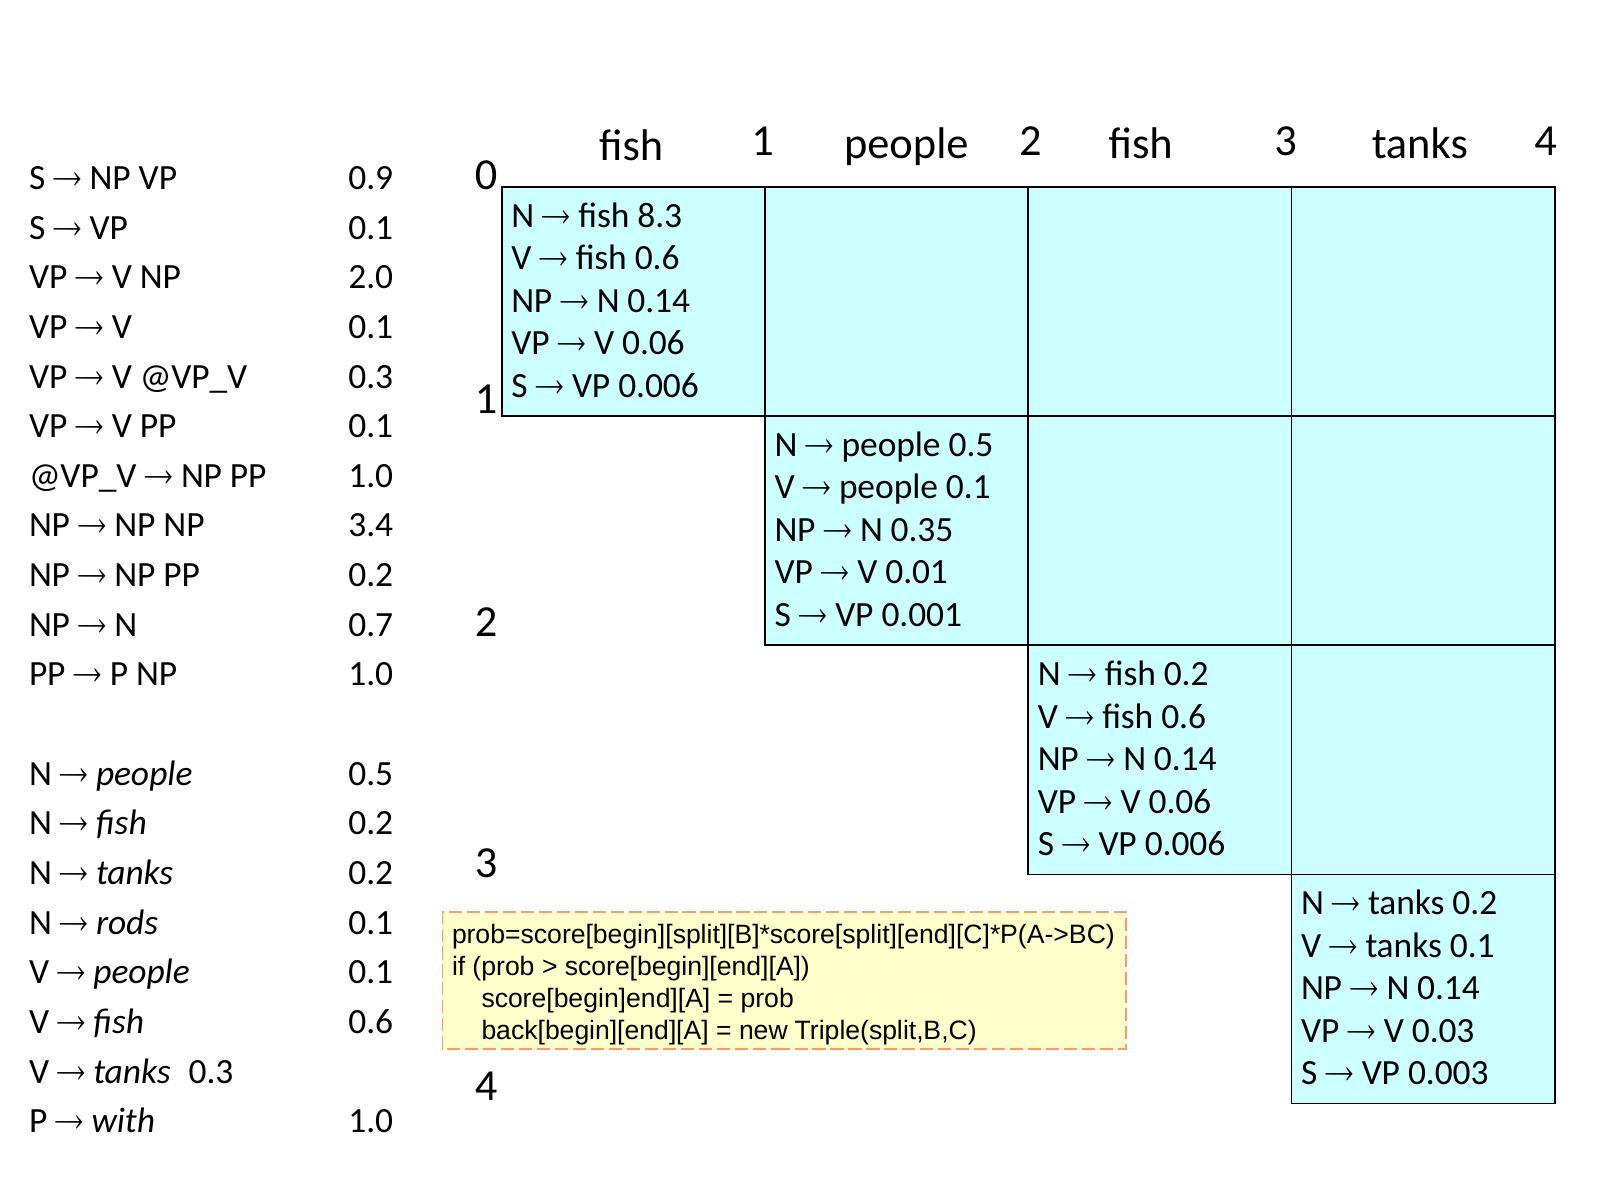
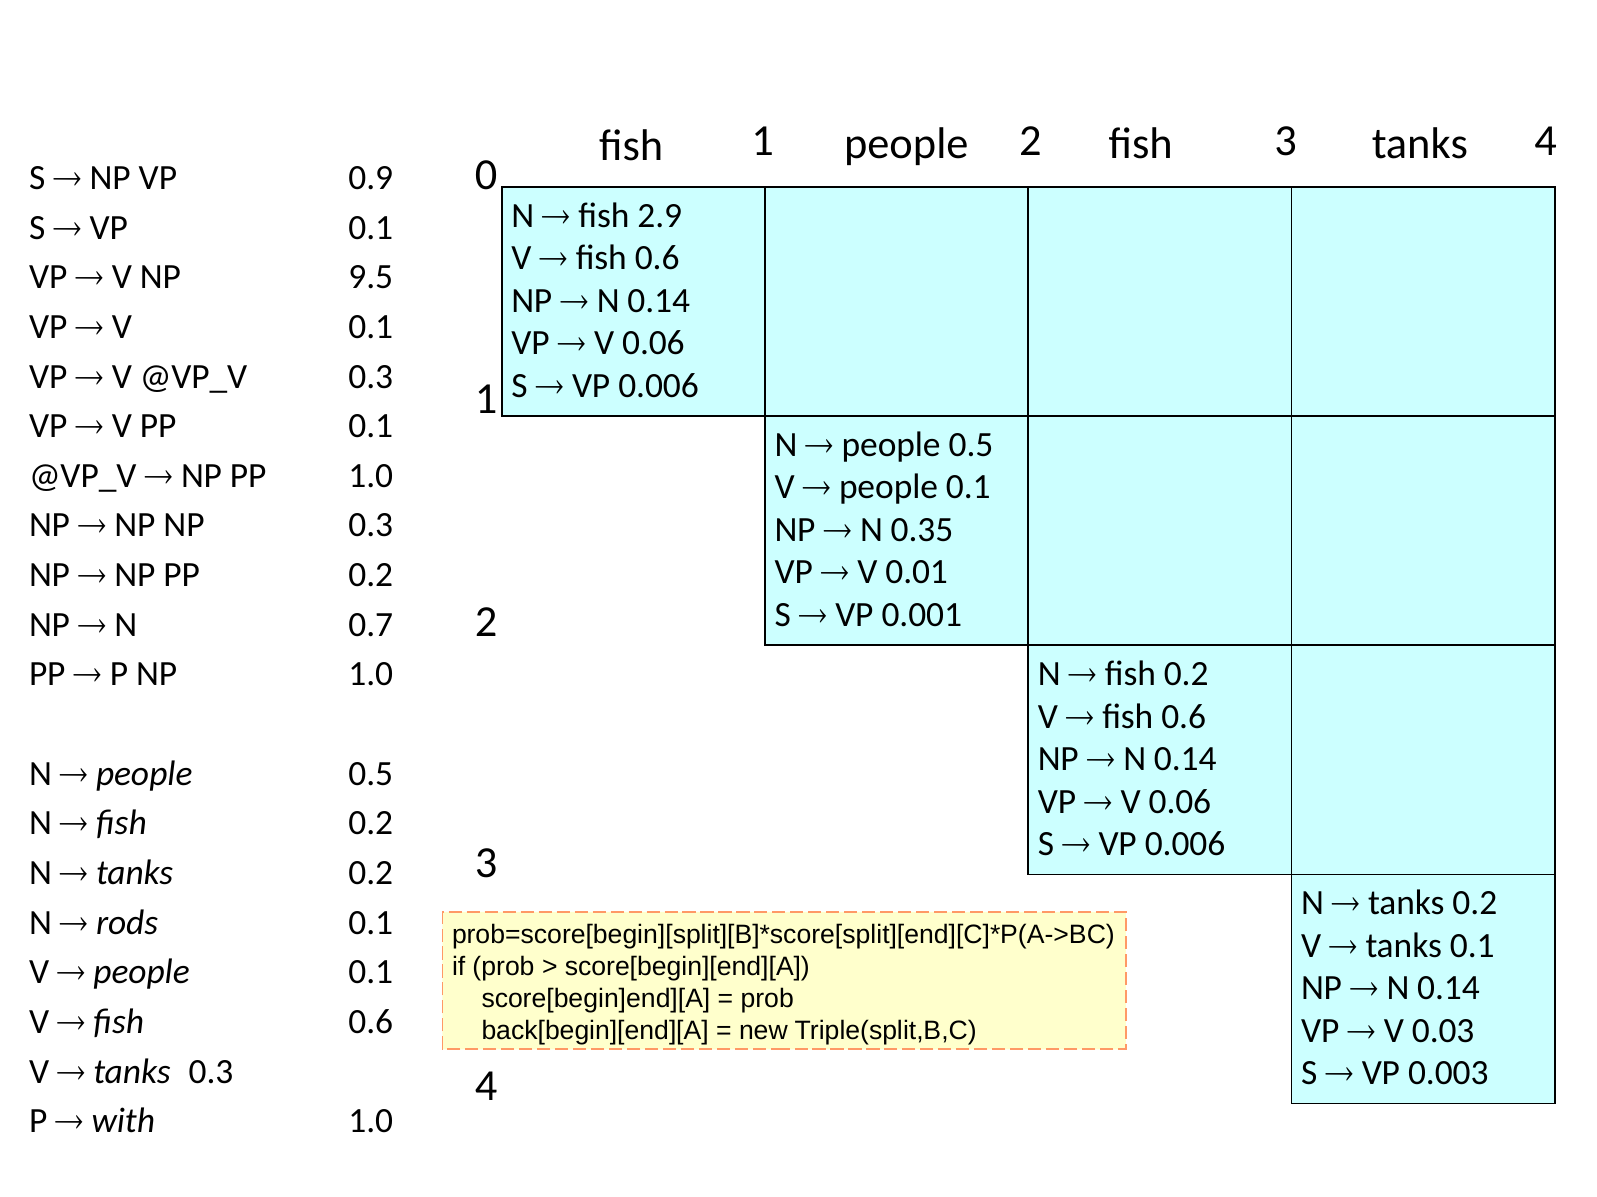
8.3: 8.3 -> 2.9
2.0: 2.0 -> 9.5
NP 3.4: 3.4 -> 0.3
